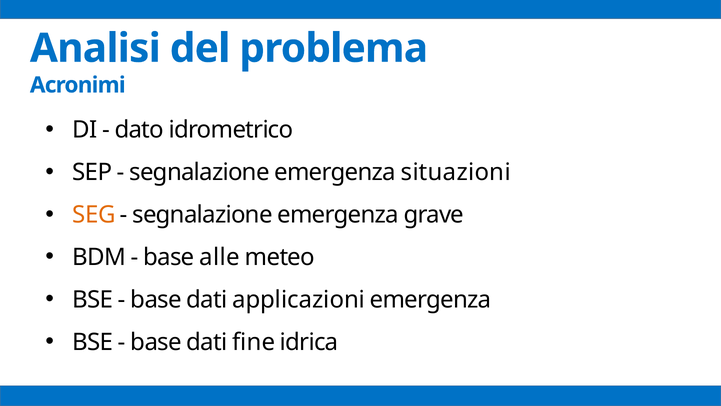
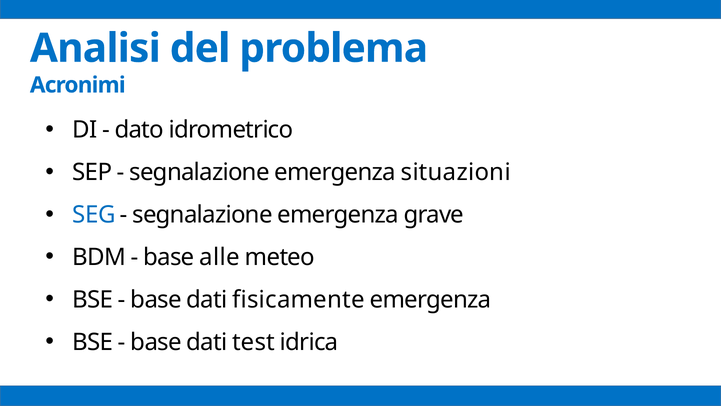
SEG colour: orange -> blue
applicazioni: applicazioni -> fisicamente
fine: fine -> test
